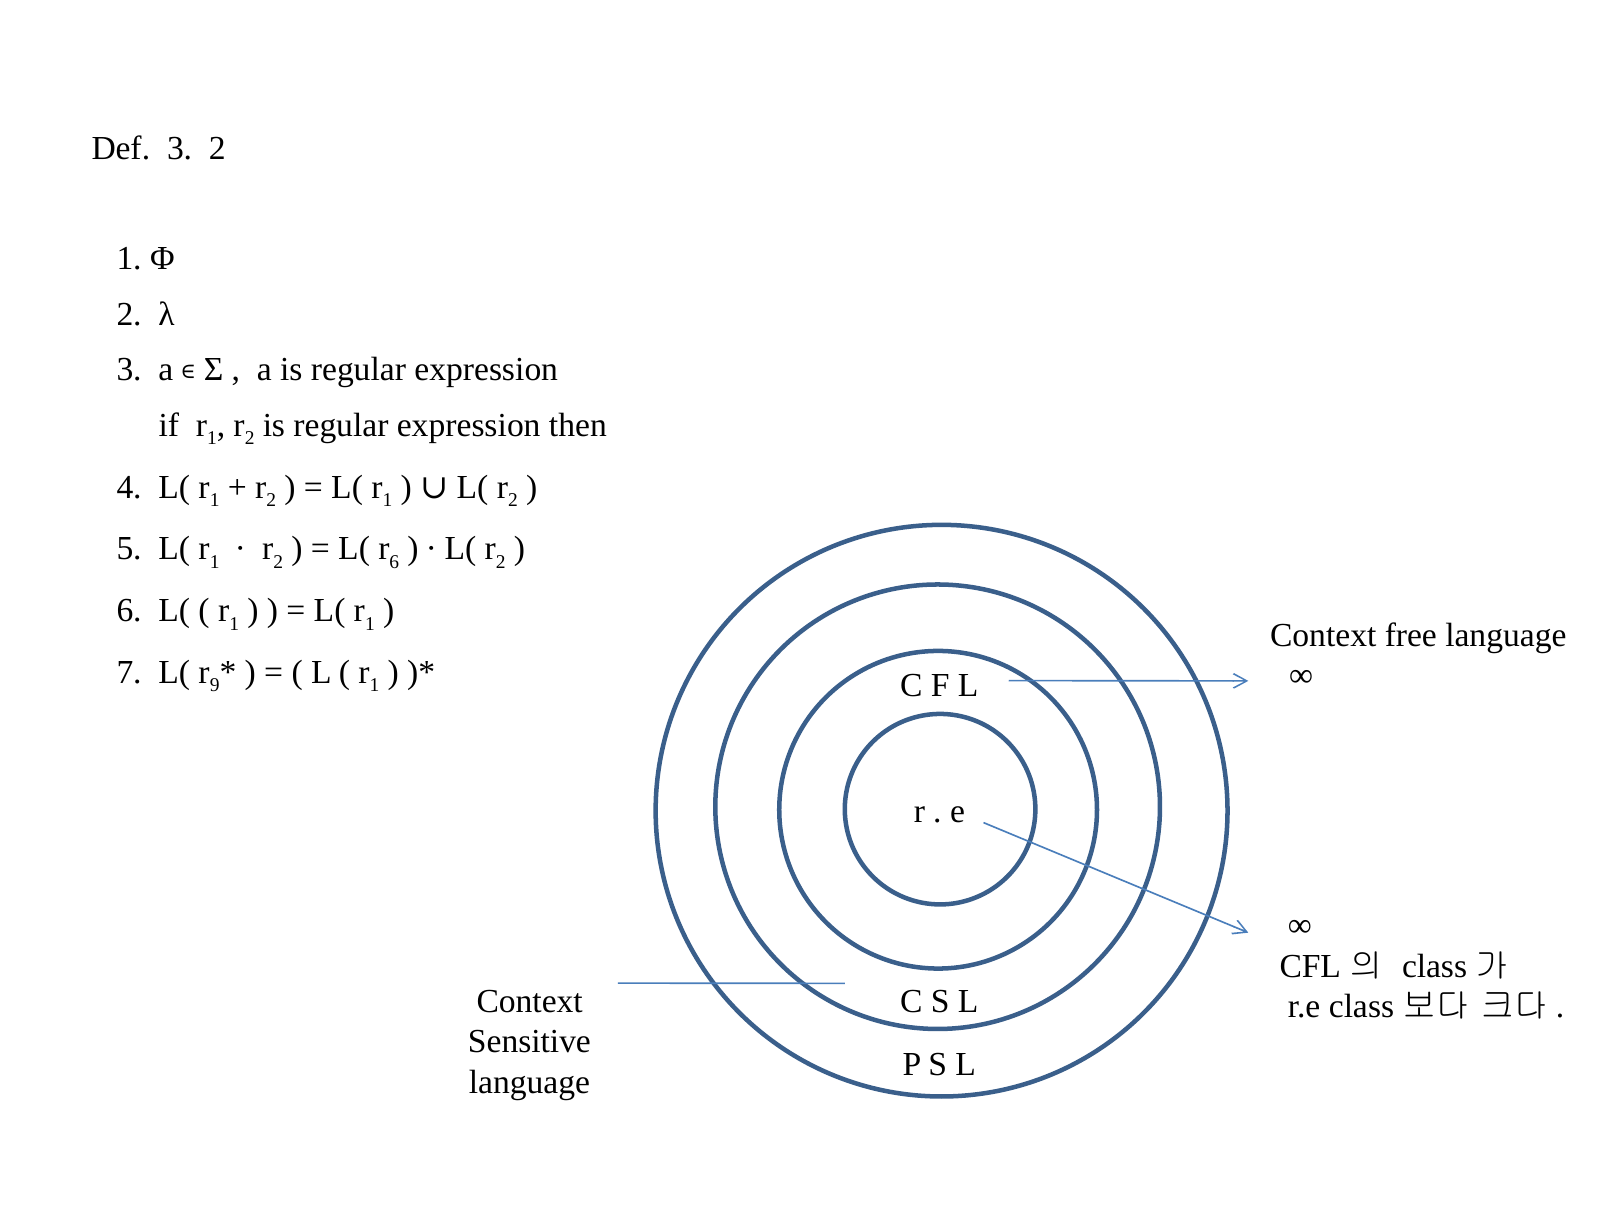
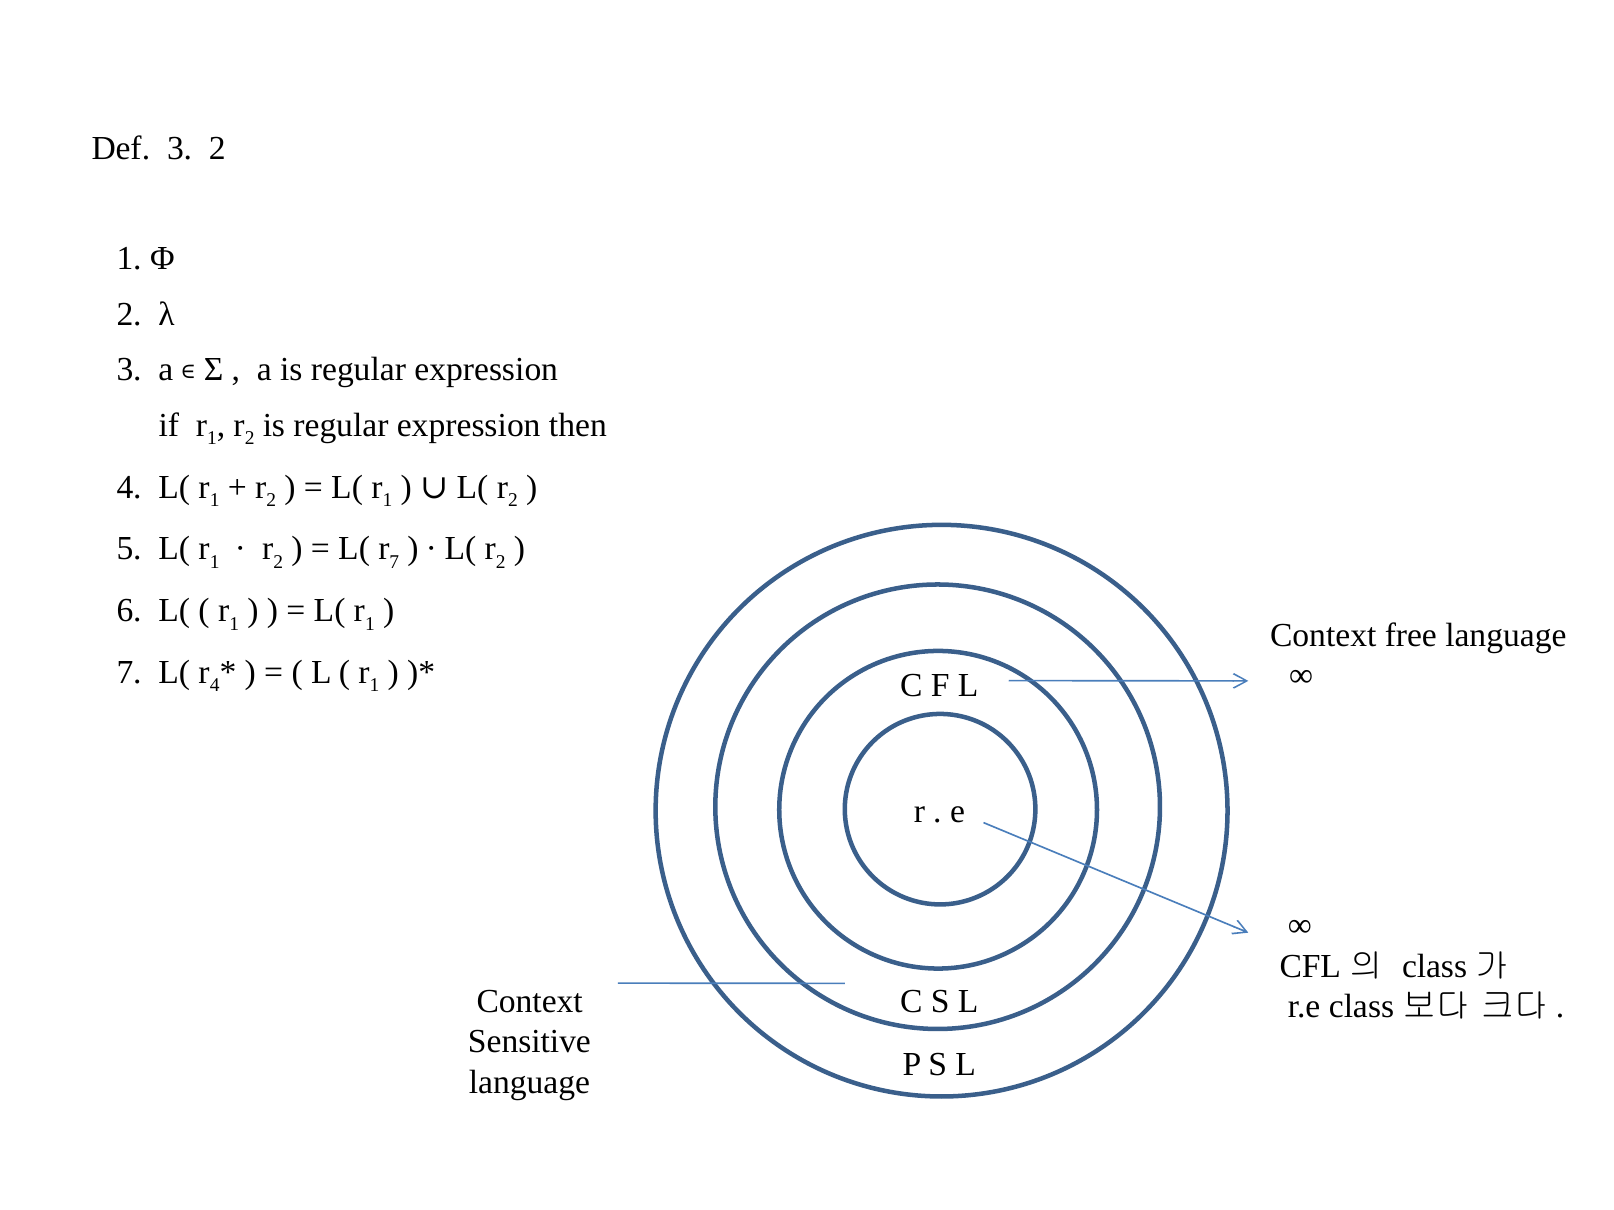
r 6: 6 -> 7
r 9: 9 -> 4
